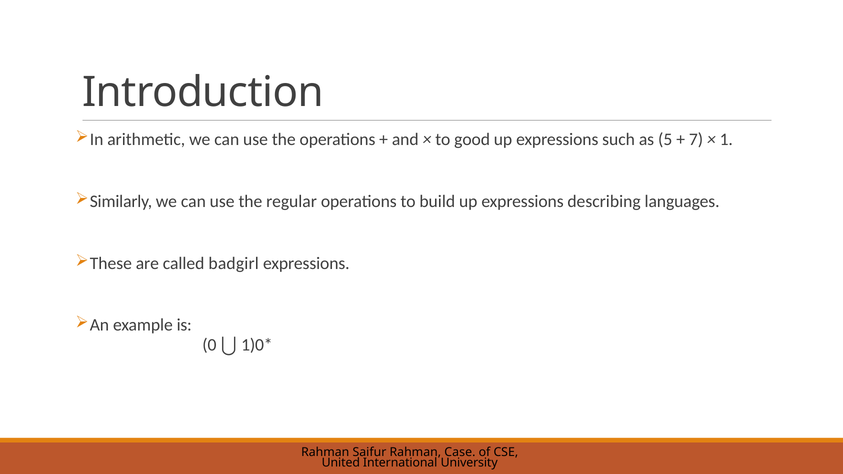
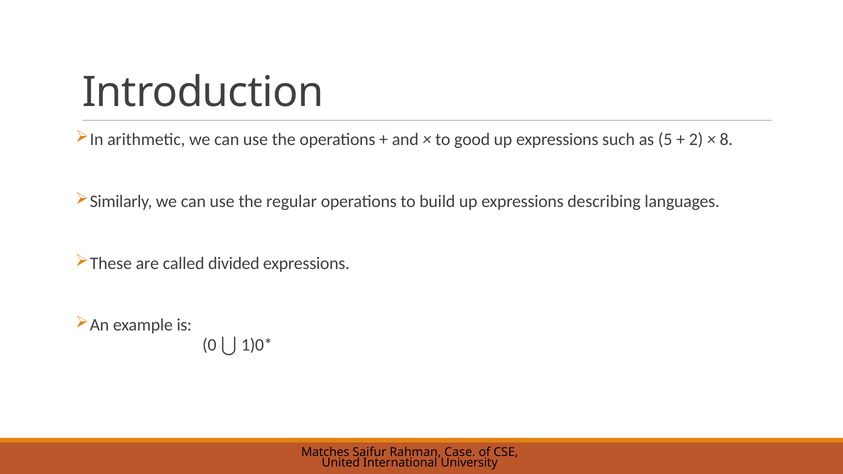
7: 7 -> 2
1: 1 -> 8
badgirl: badgirl -> divided
Rahman at (325, 452): Rahman -> Matches
